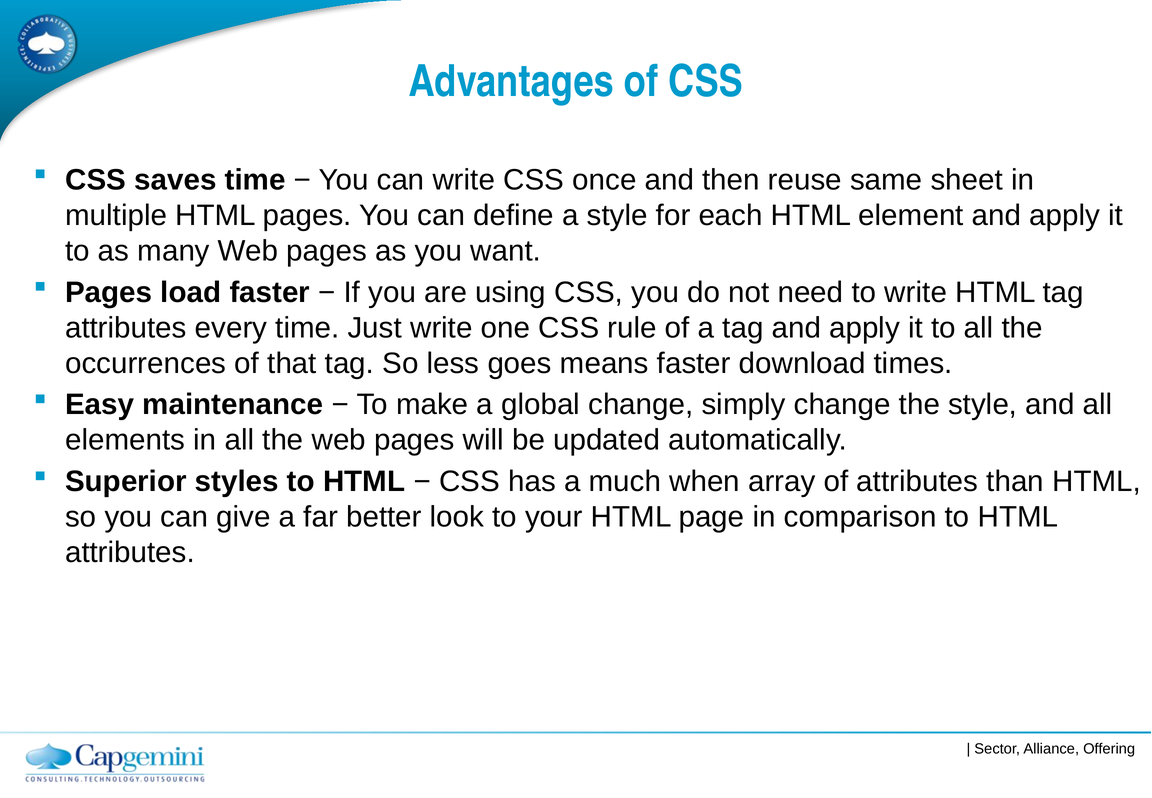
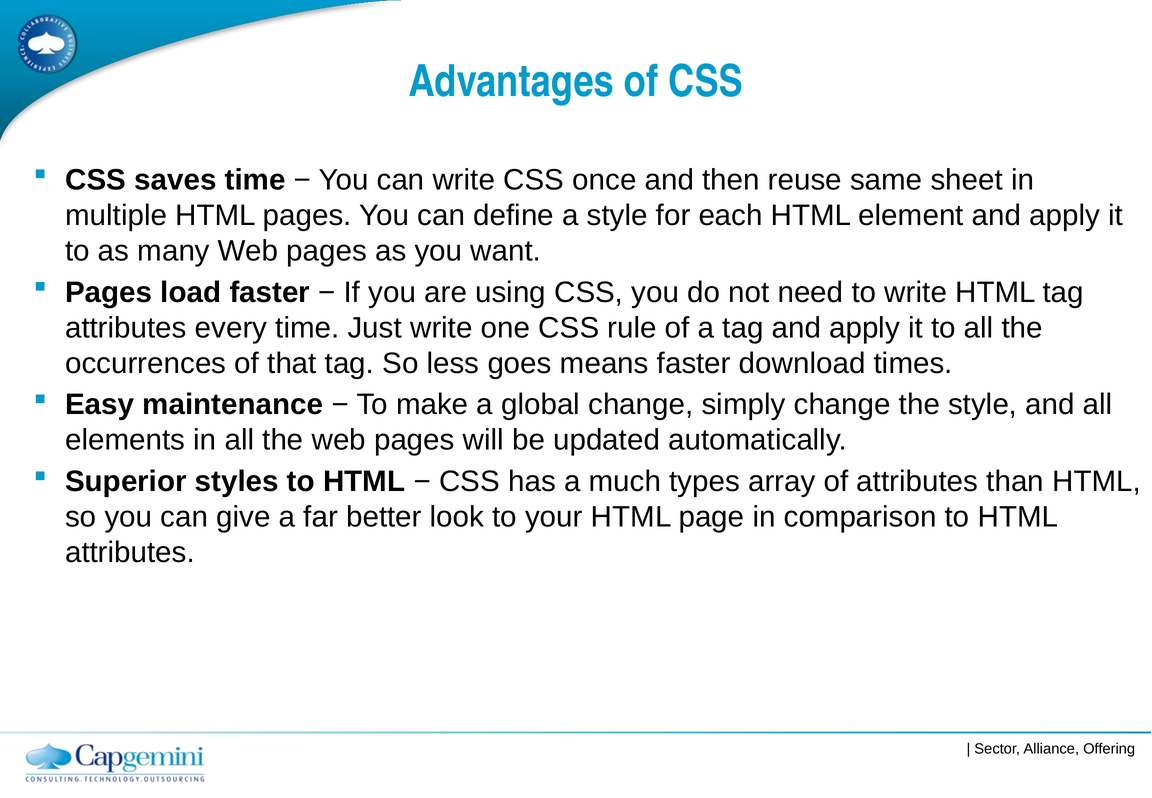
when: when -> types
